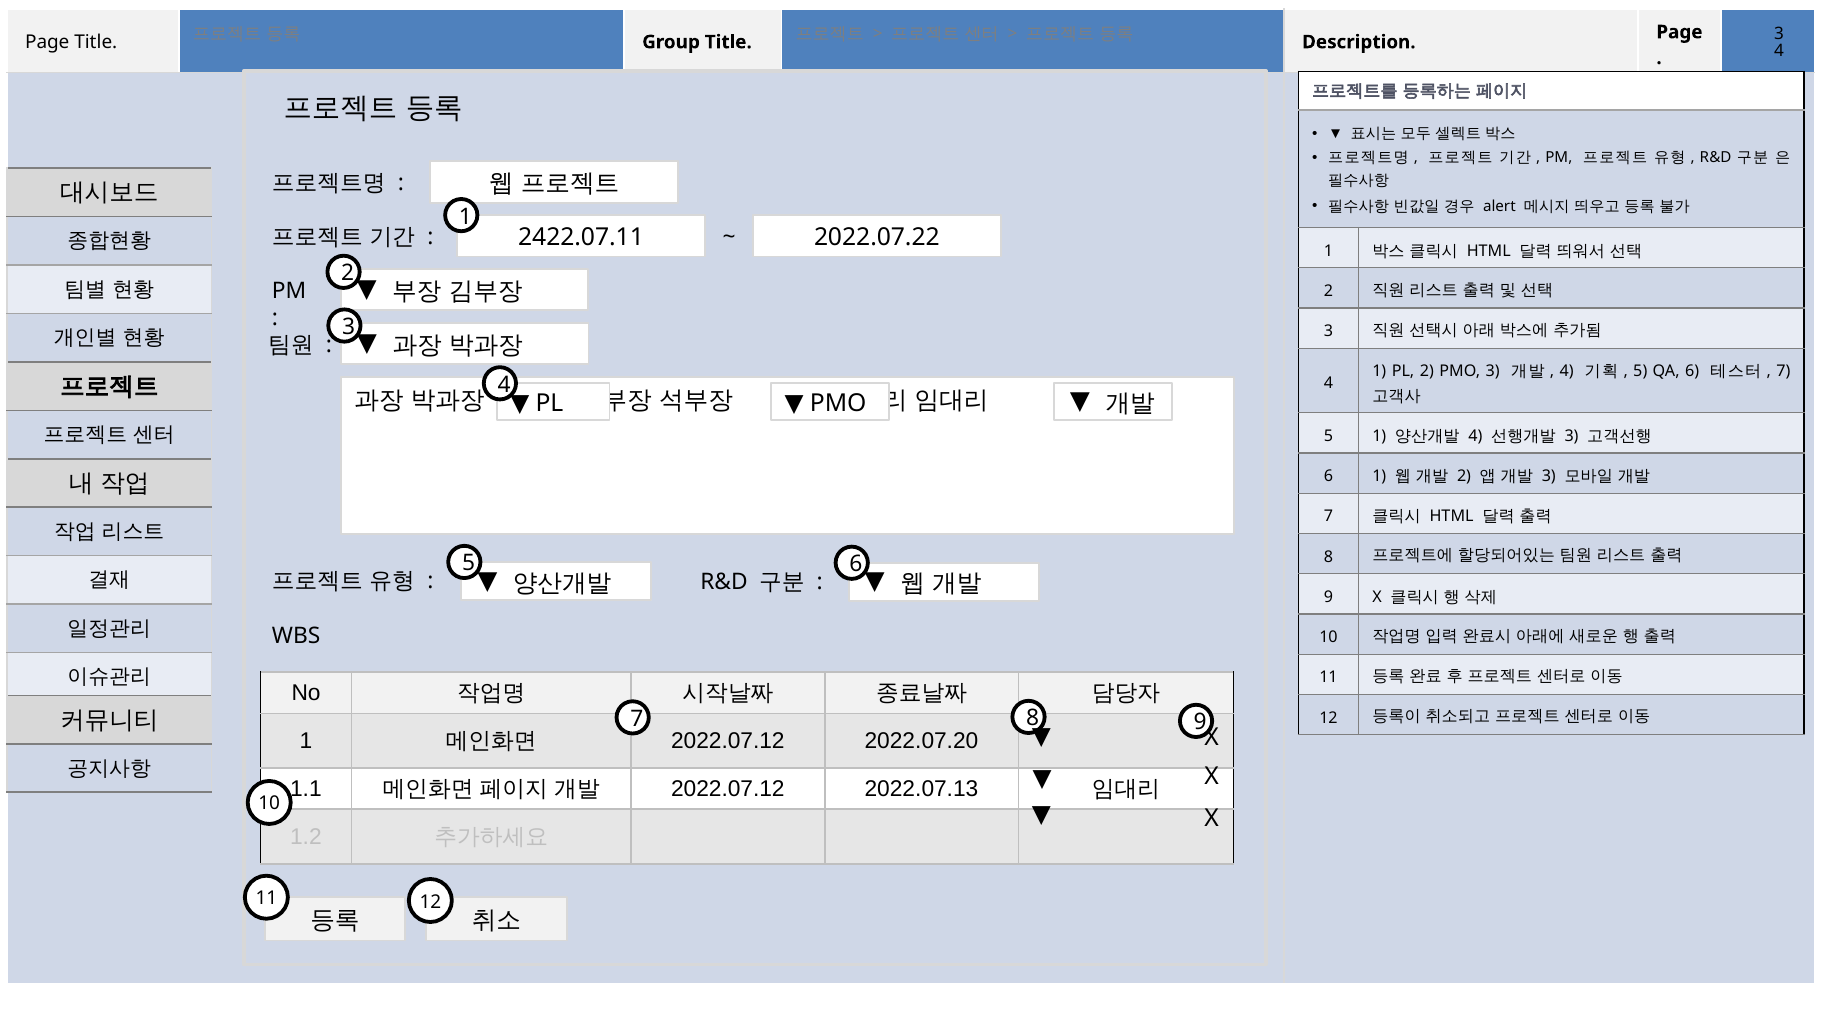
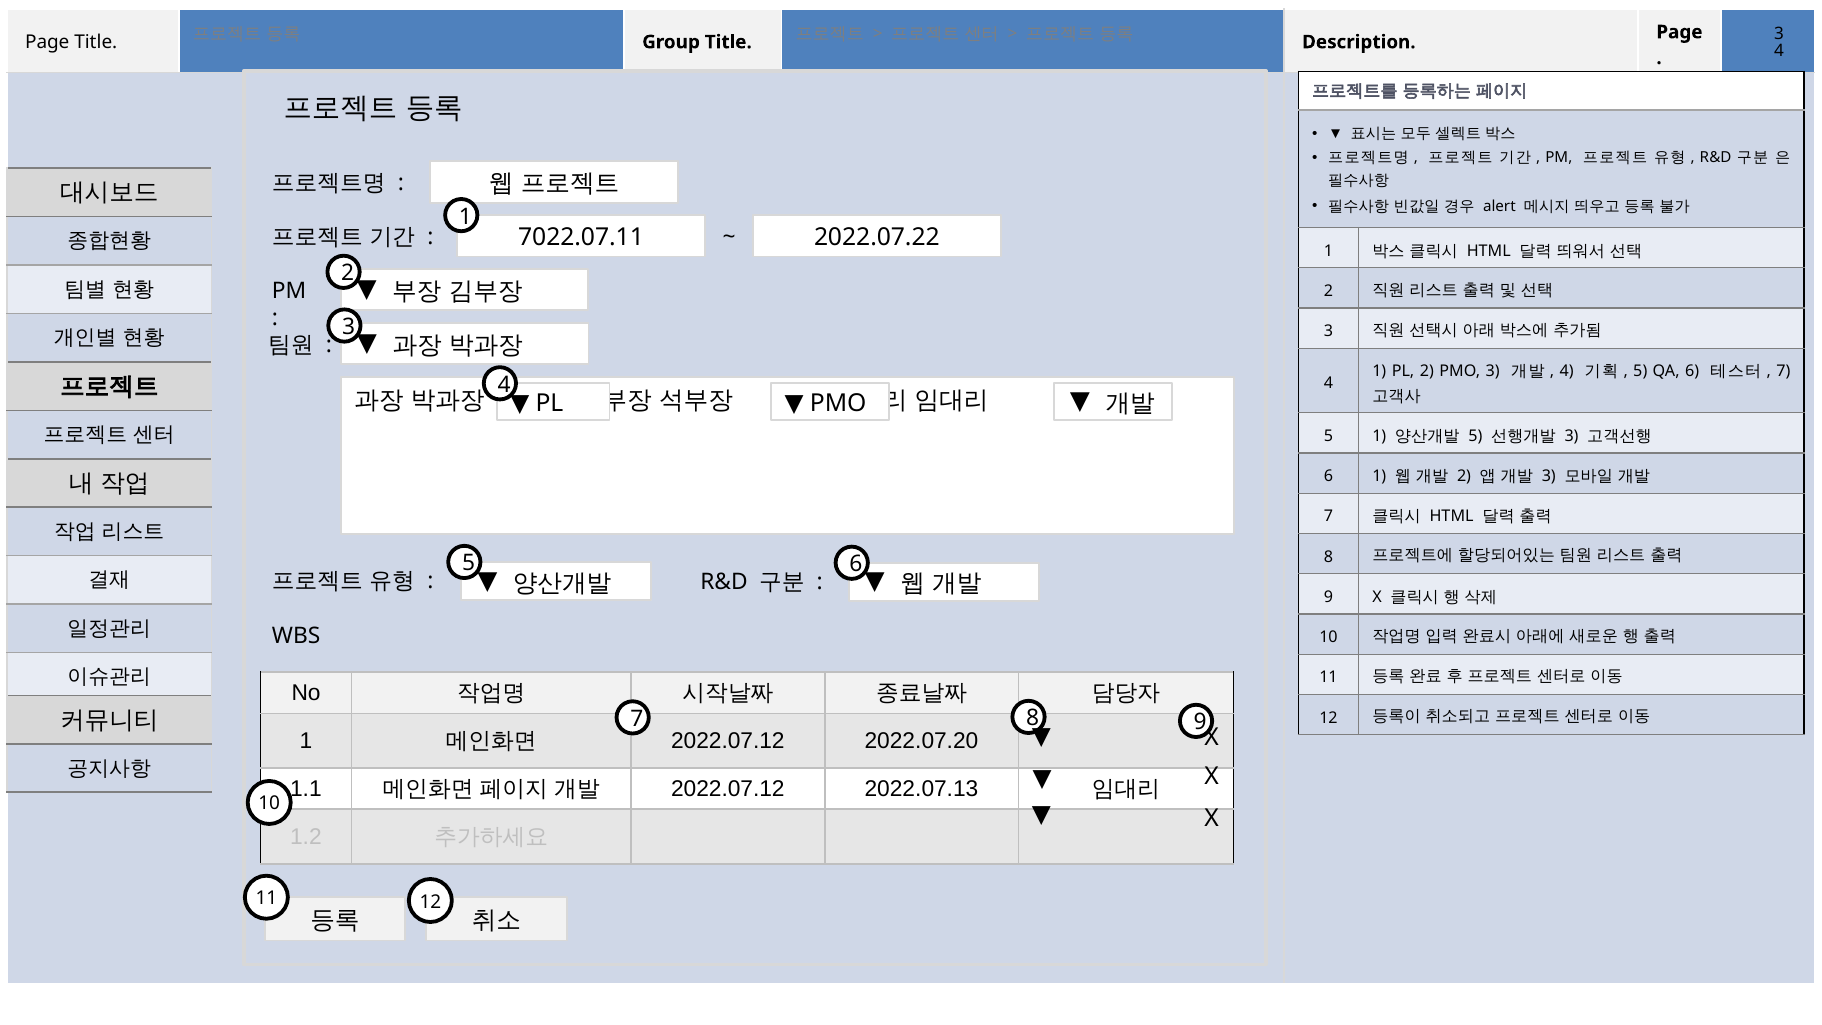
2422.07.11: 2422.07.11 -> 7022.07.11
4 at (1475, 436): 4 -> 5
